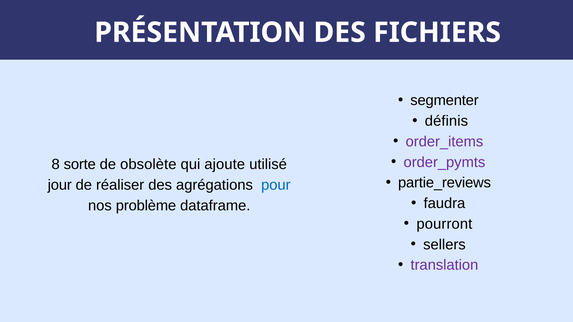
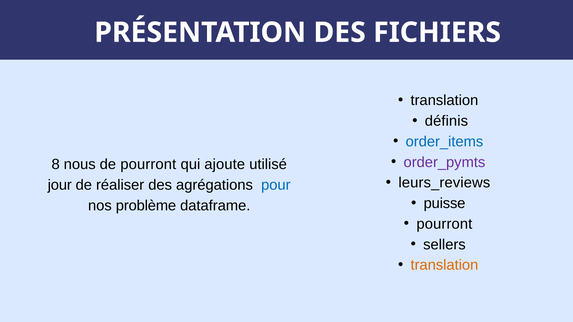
segmenter at (445, 101): segmenter -> translation
order_items colour: purple -> blue
sorte: sorte -> nous
de obsolète: obsolète -> pourront
partie_reviews: partie_reviews -> leurs_reviews
faudra: faudra -> puisse
translation at (444, 265) colour: purple -> orange
